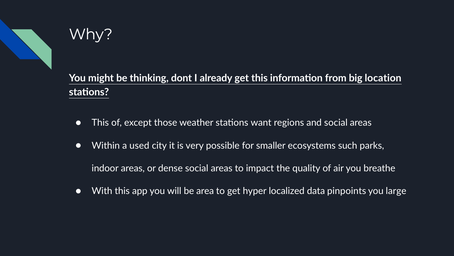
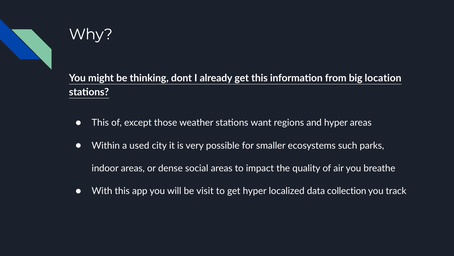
and social: social -> hyper
area: area -> visit
pinpoints: pinpoints -> collection
large: large -> track
